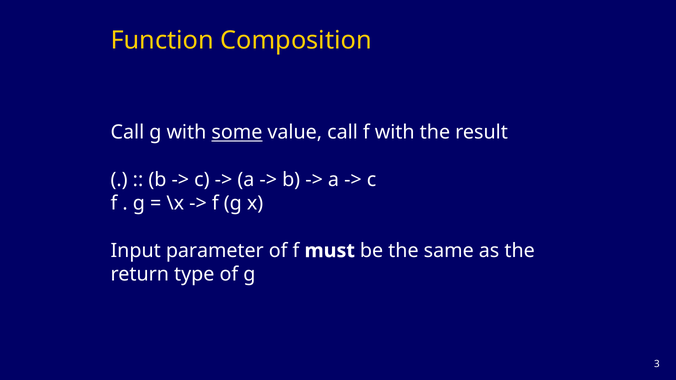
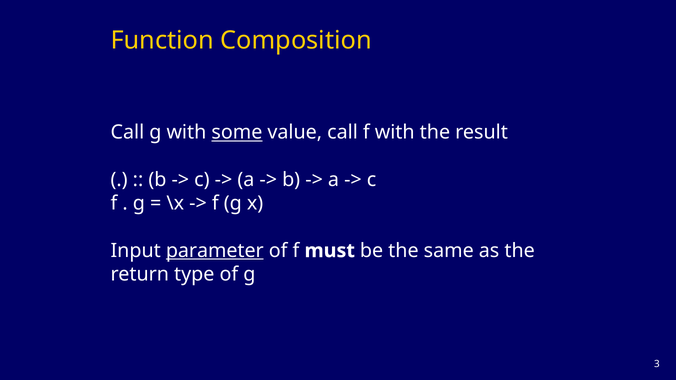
parameter underline: none -> present
